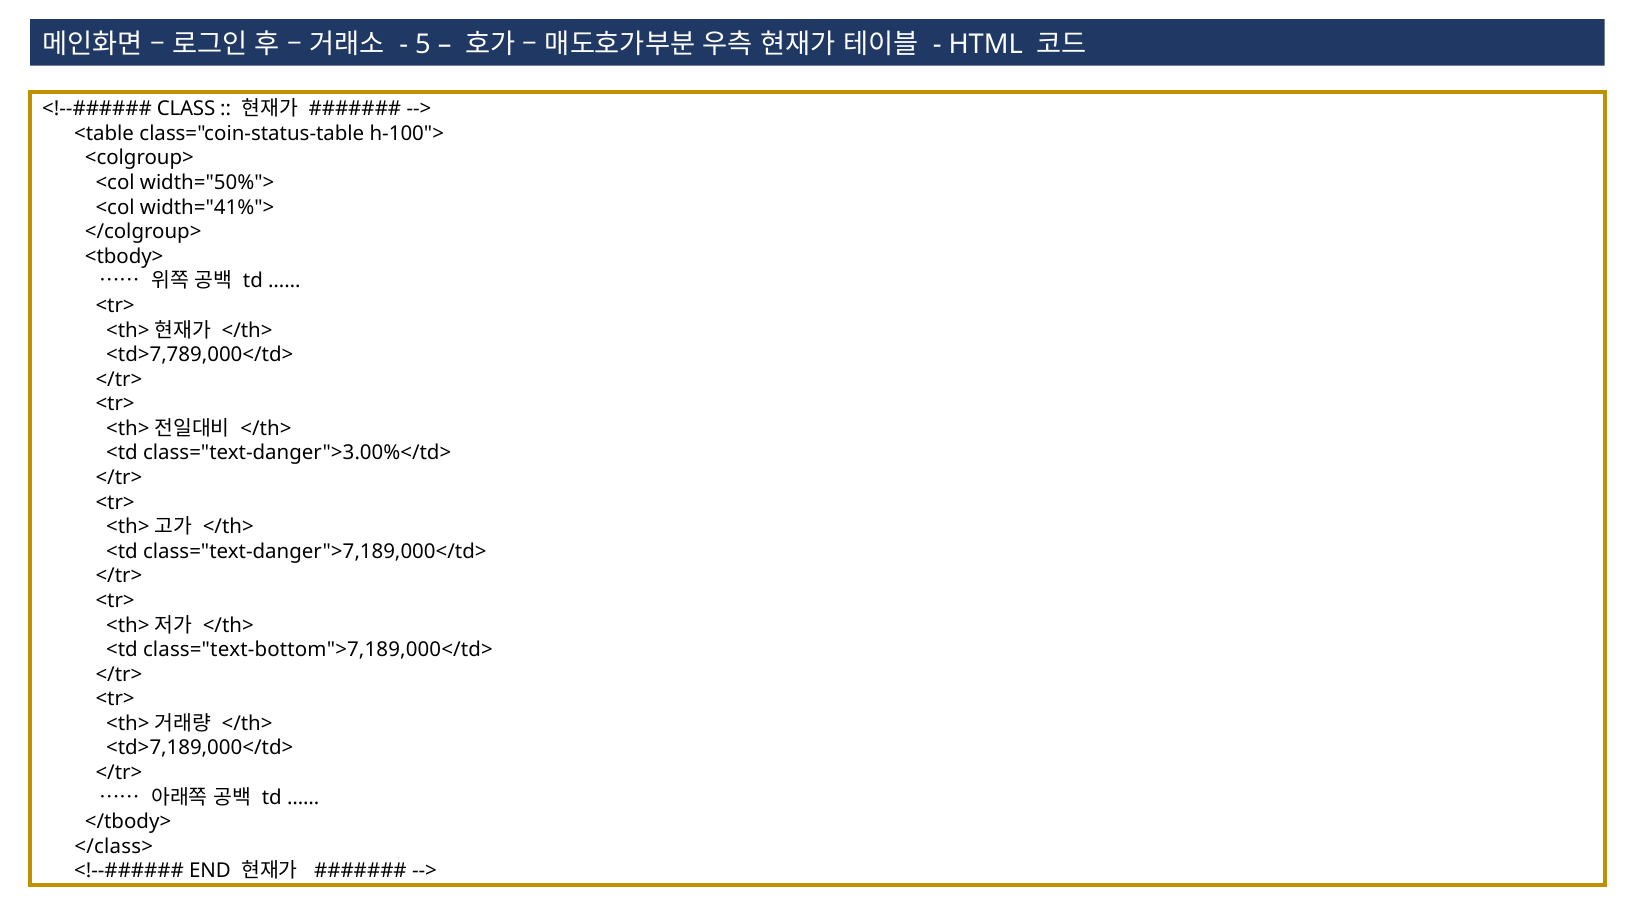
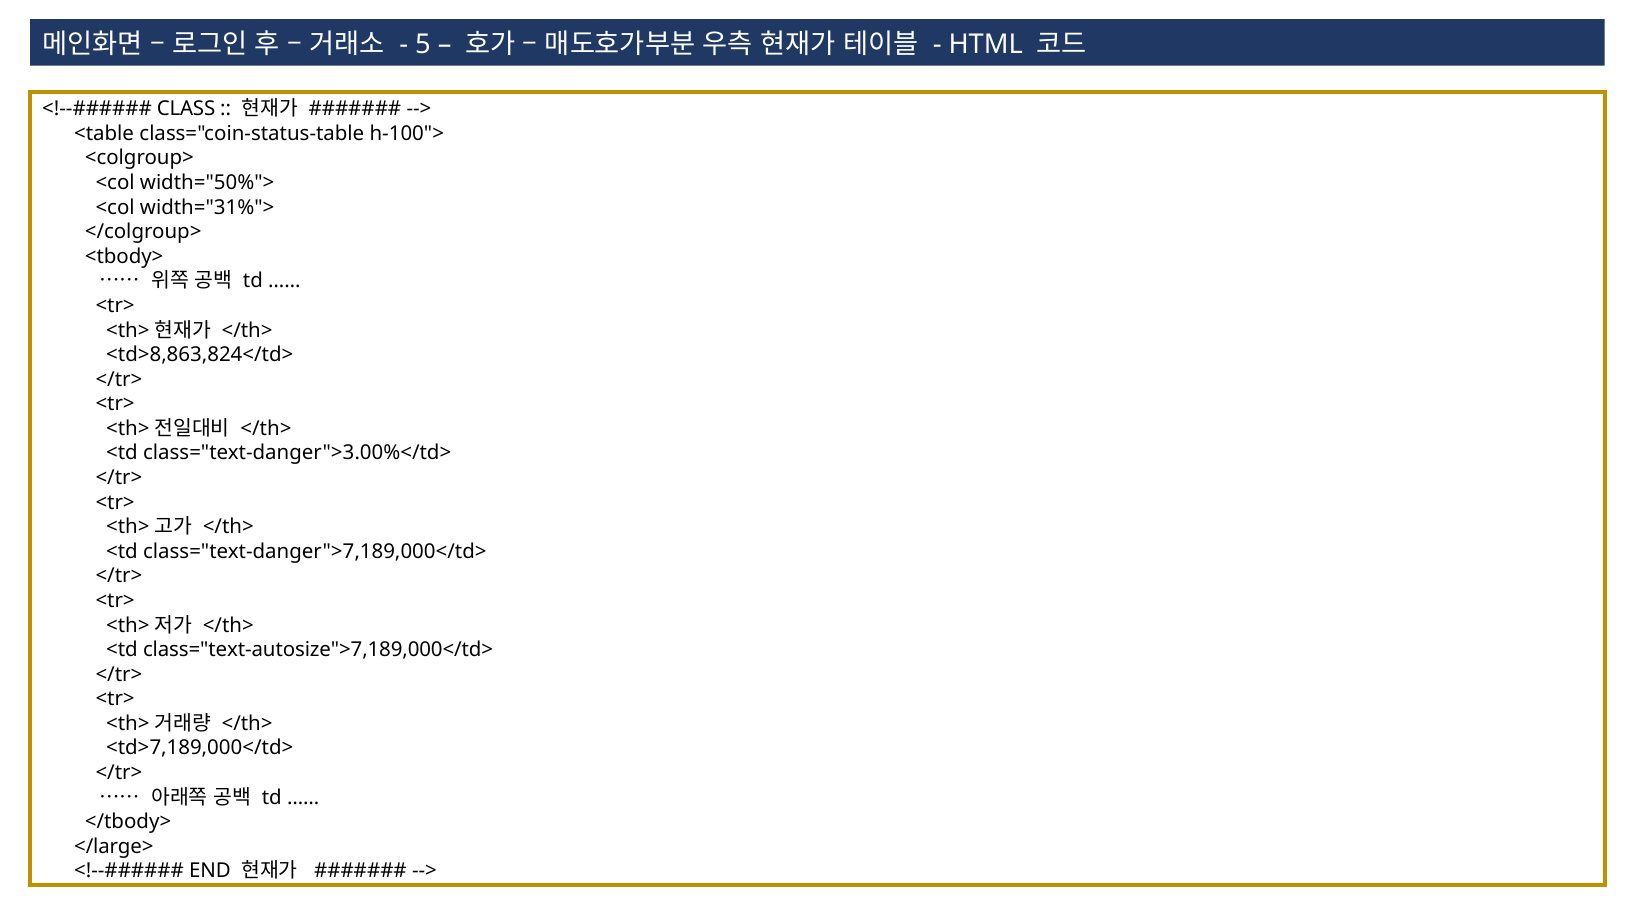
width="41%">: width="41%"> -> width="31%">
<td>7,789,000</td>: <td>7,789,000</td> -> <td>8,863,824</td>
class="text-bottom">7,189,000</td>: class="text-bottom">7,189,000</td> -> class="text-autosize">7,189,000</td>
</class>: </class> -> </large>
